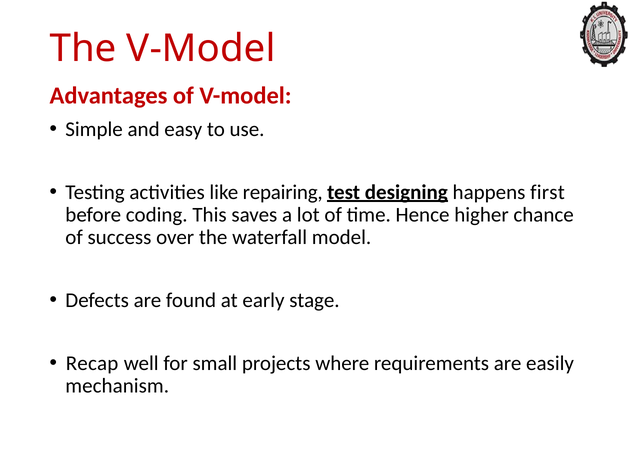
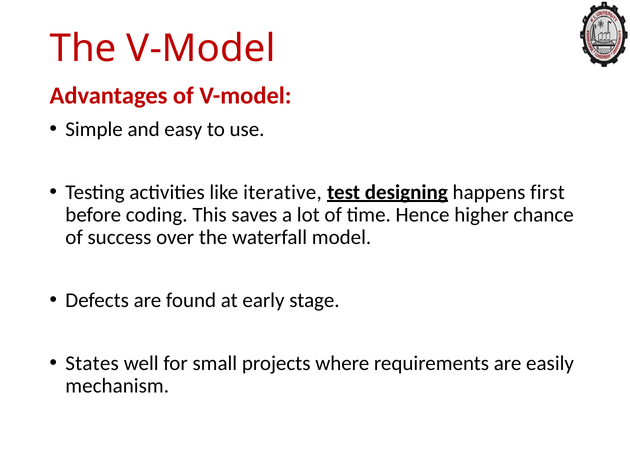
repairing: repairing -> iterative
Recap: Recap -> States
